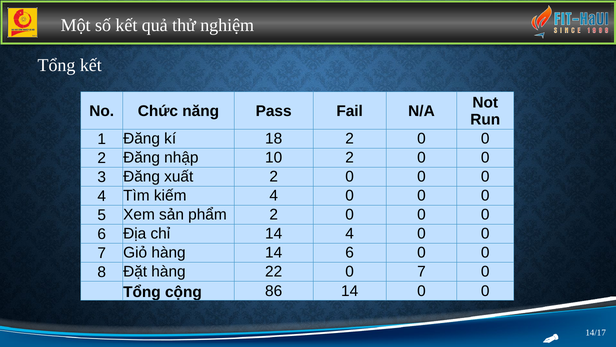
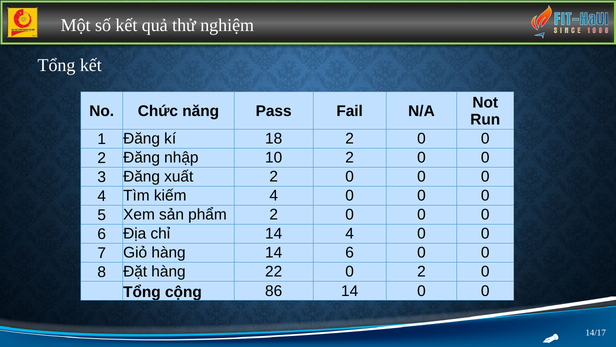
22 0 7: 7 -> 2
